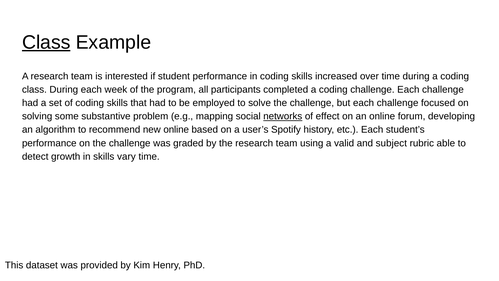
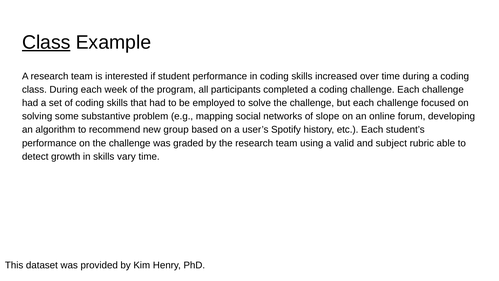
networks underline: present -> none
effect: effect -> slope
new online: online -> group
